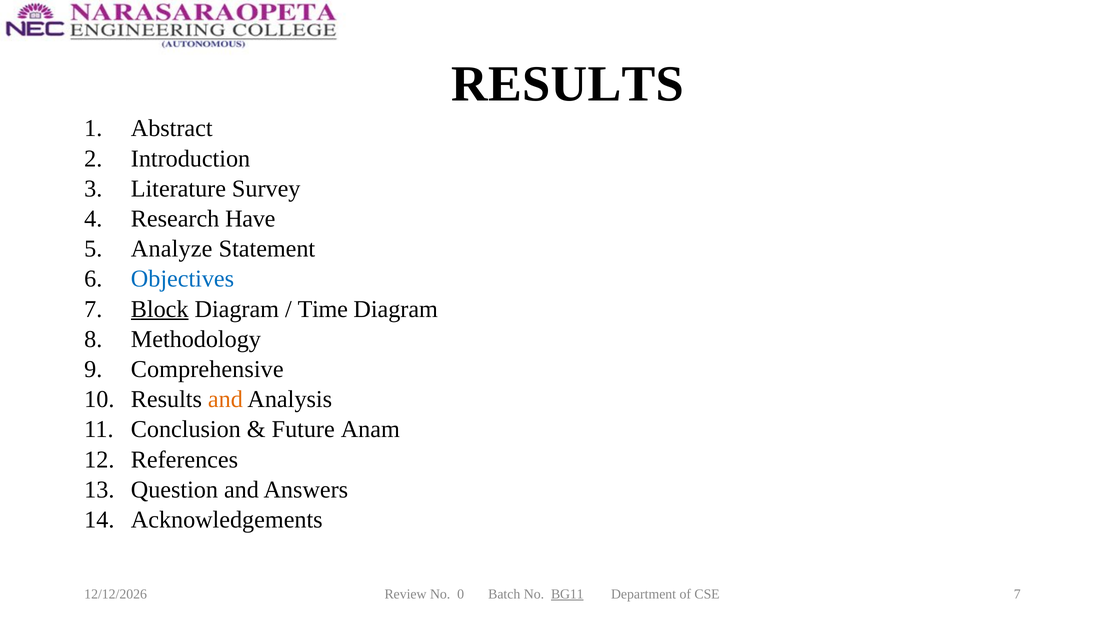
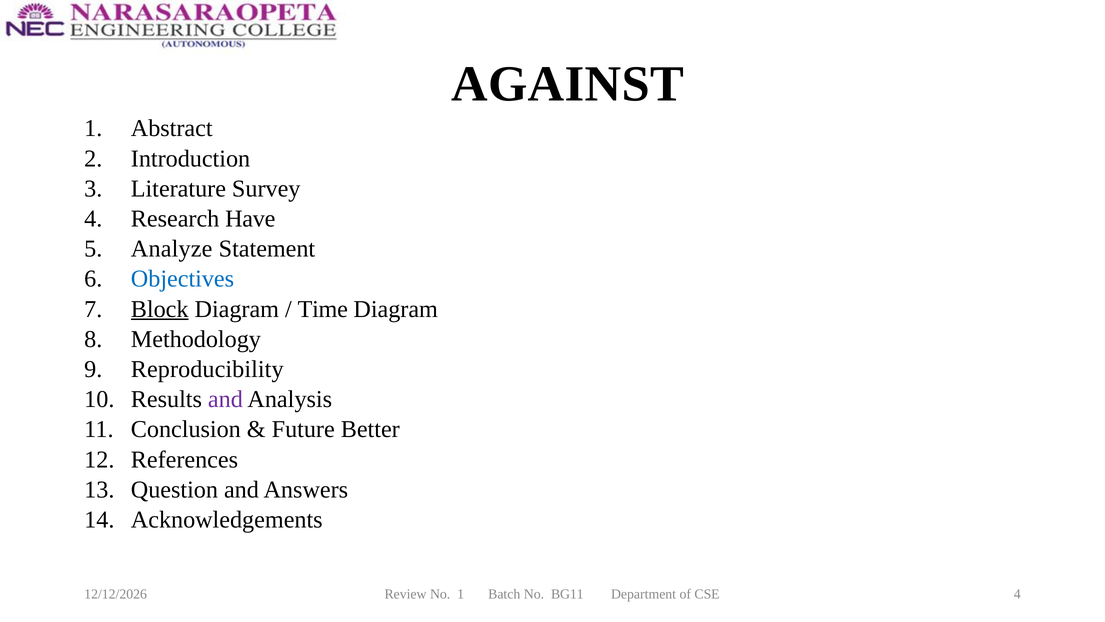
RESULTS at (568, 84): RESULTS -> AGAINST
Comprehensive: Comprehensive -> Reproducibility
and at (225, 399) colour: orange -> purple
Anam: Anam -> Better
No 0: 0 -> 1
BG11 underline: present -> none
CSE 7: 7 -> 4
